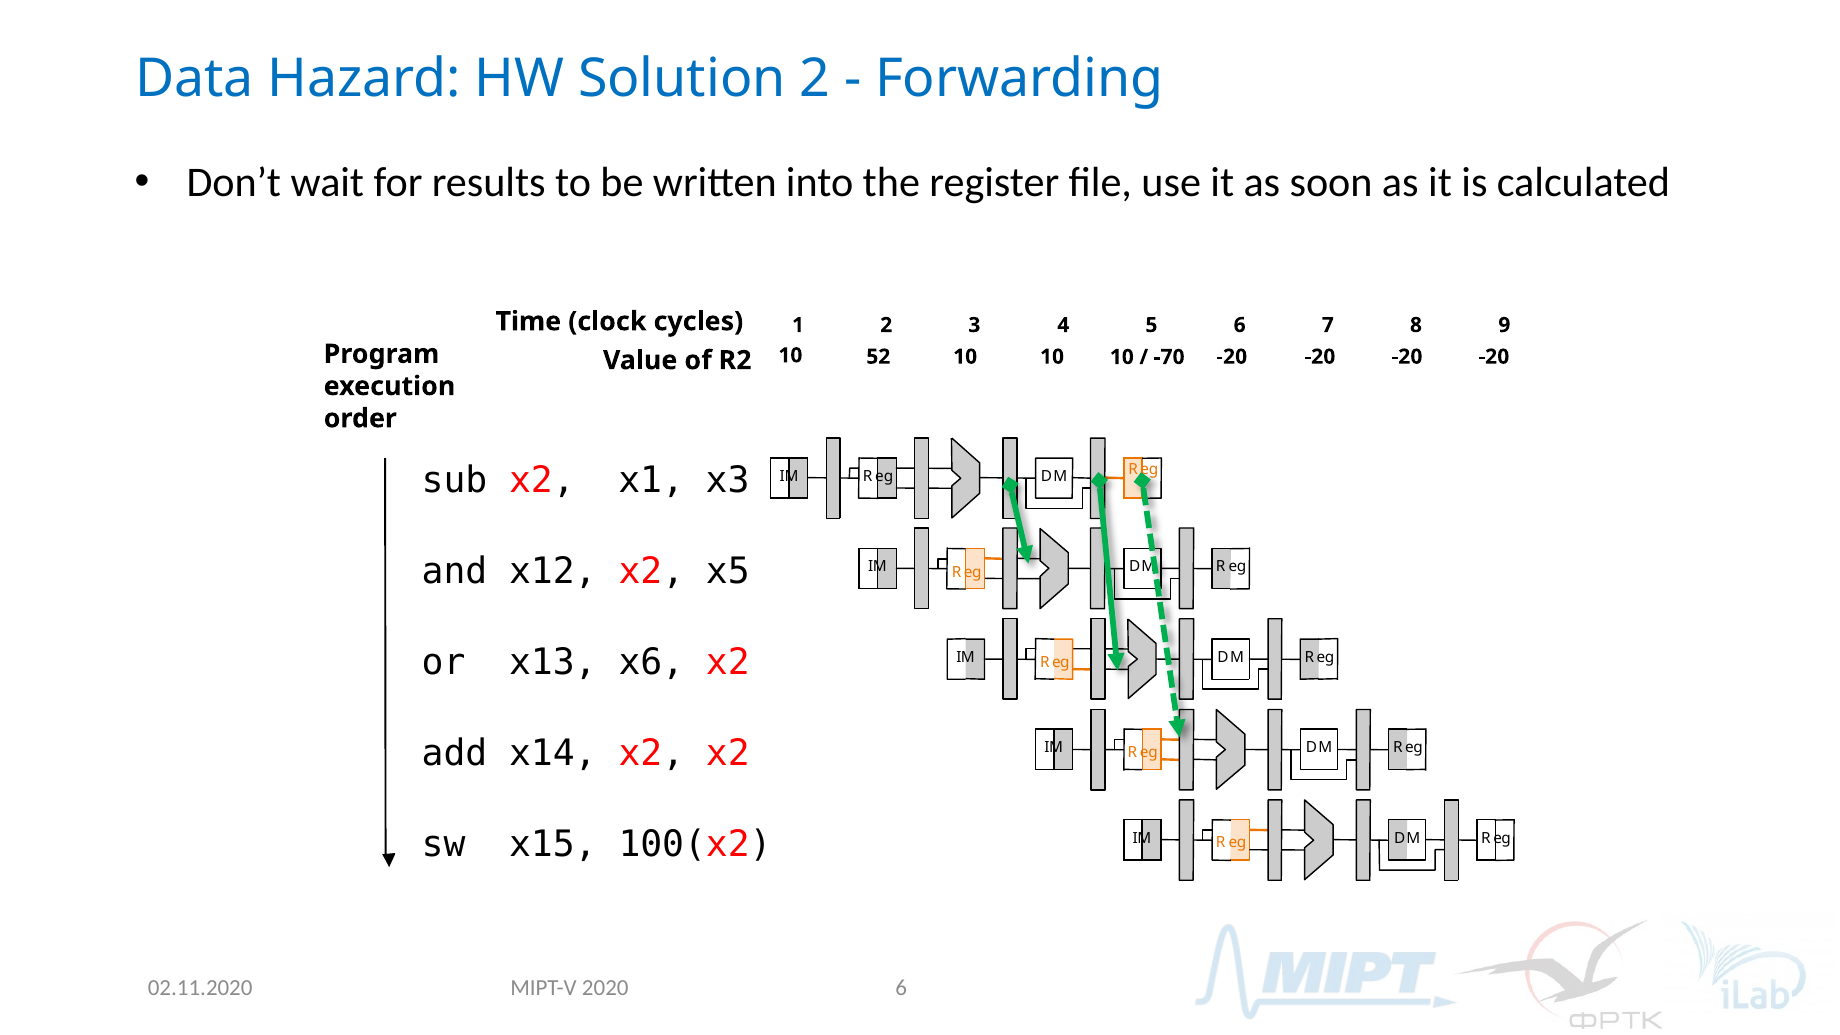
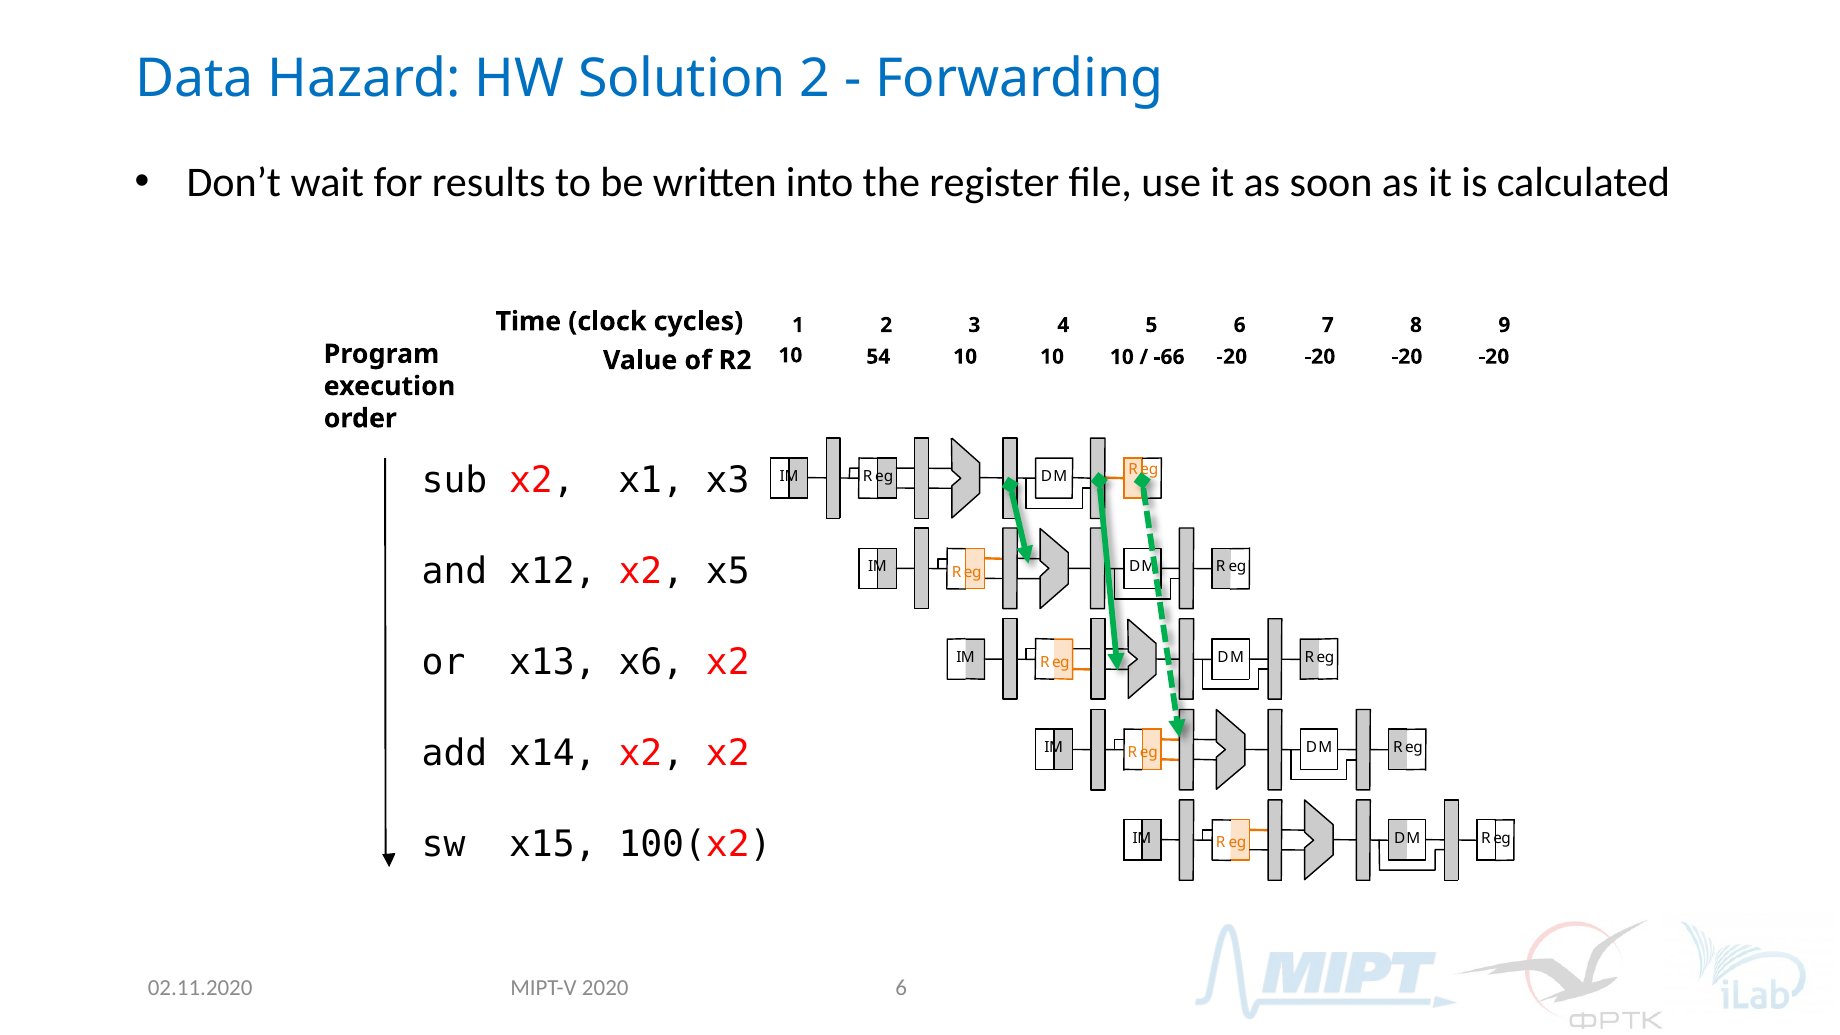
-70: -70 -> -66
52: 52 -> 54
